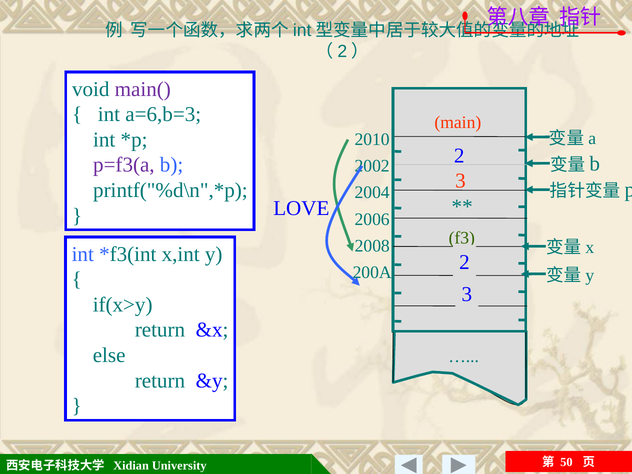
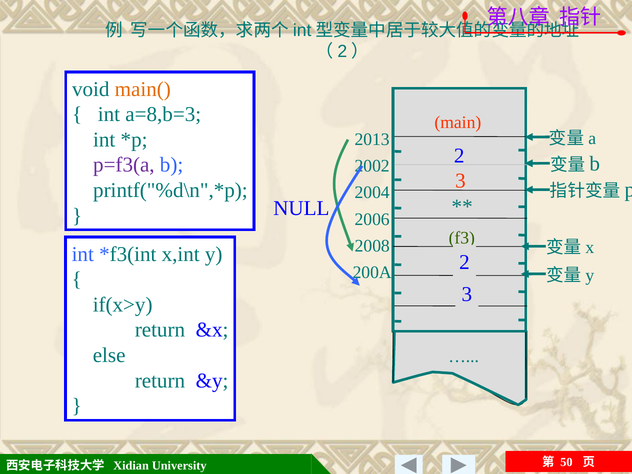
main( colour: purple -> orange
a=6,b=3: a=6,b=3 -> a=8,b=3
2010: 2010 -> 2013
LOVE: LOVE -> NULL
